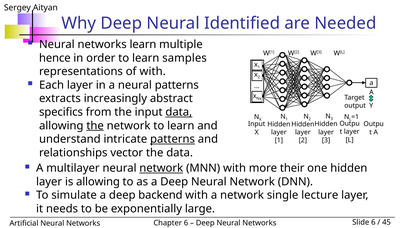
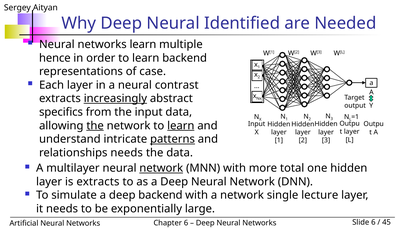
learn samples: samples -> backend
of with: with -> case
neural patterns: patterns -> contrast
increasingly underline: none -> present
data at (179, 112) underline: present -> none
learn at (181, 126) underline: none -> present
relationships vector: vector -> needs
their: their -> total
is allowing: allowing -> extracts
